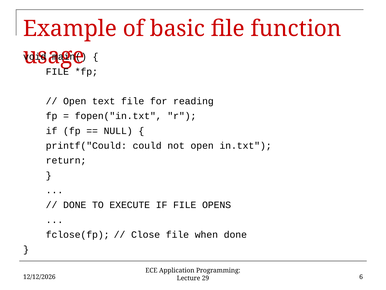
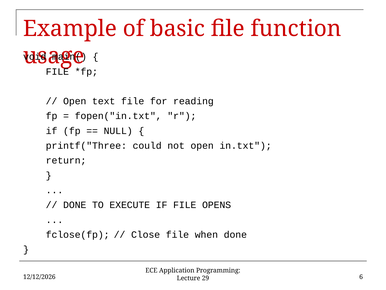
printf("Could: printf("Could -> printf("Three
